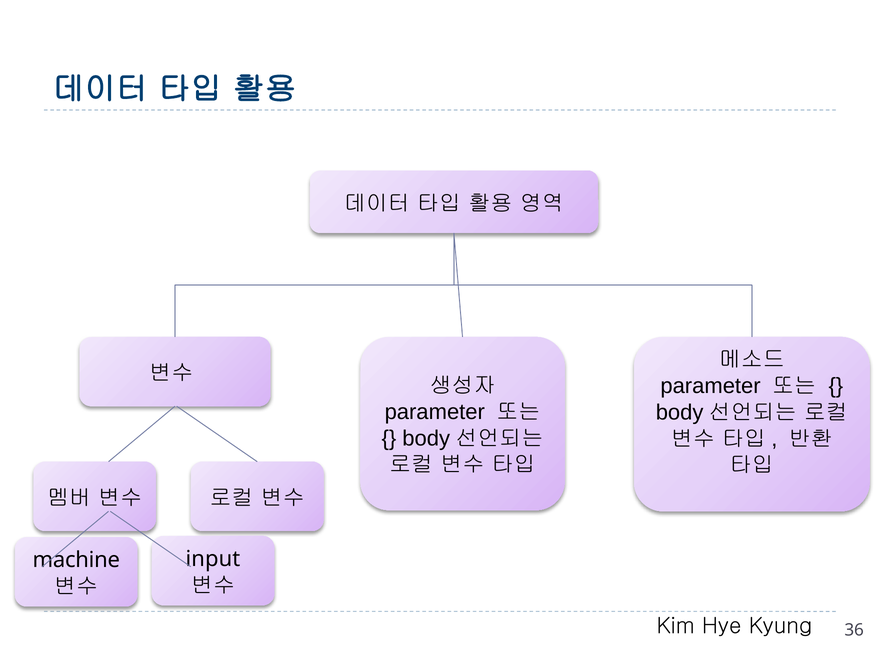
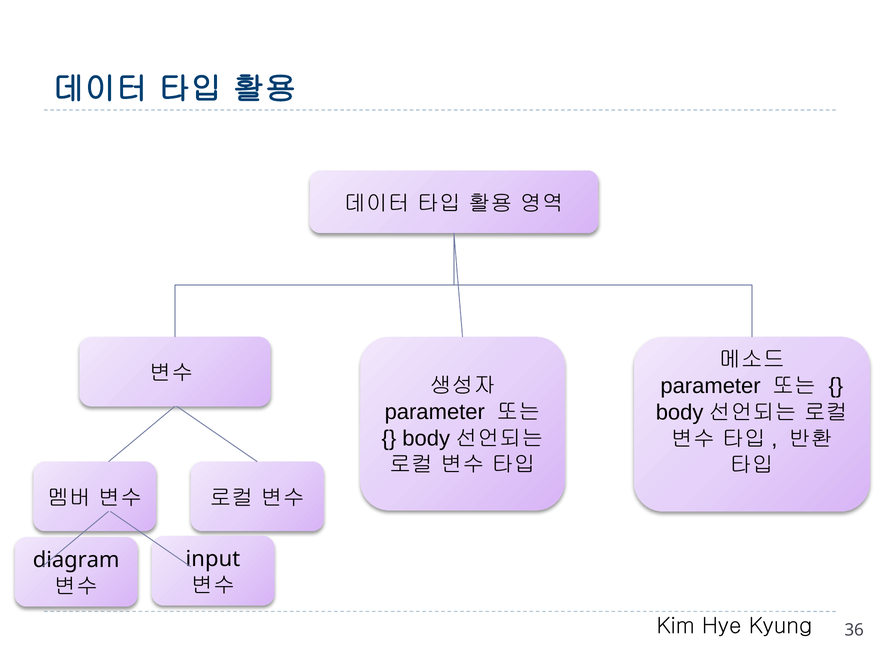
machine: machine -> diagram
